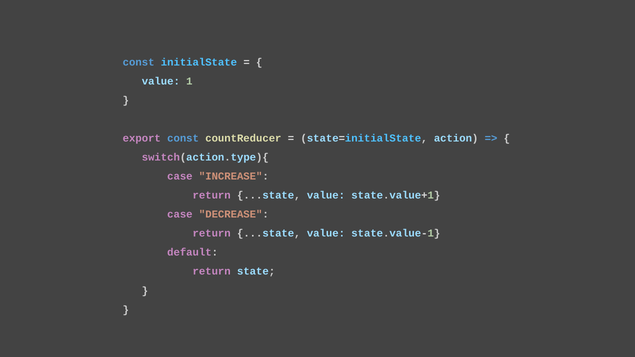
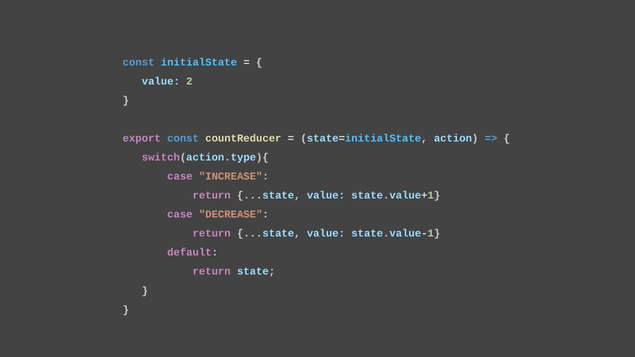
1: 1 -> 2
